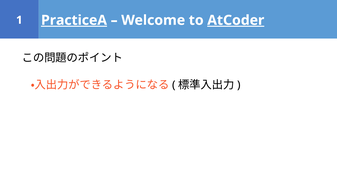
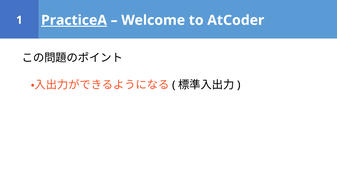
AtCoder underline: present -> none
